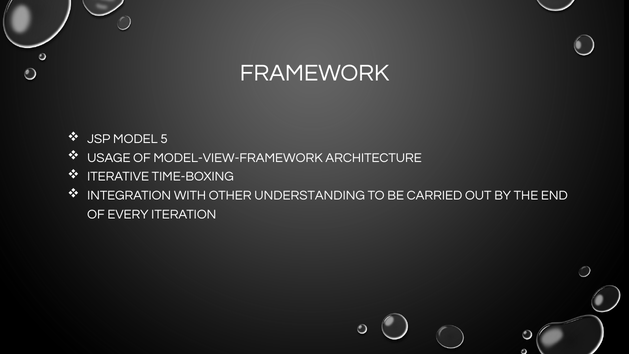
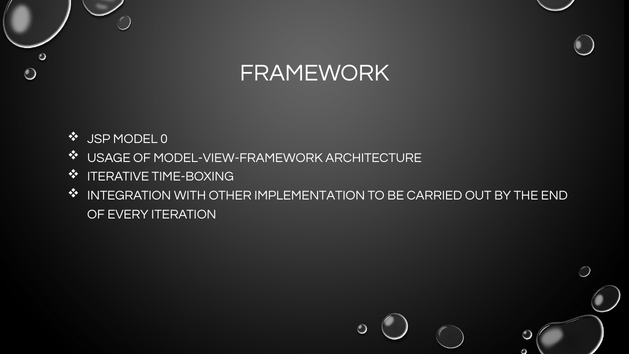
5: 5 -> 0
UNDERSTANDING: UNDERSTANDING -> IMPLEMENTATION
